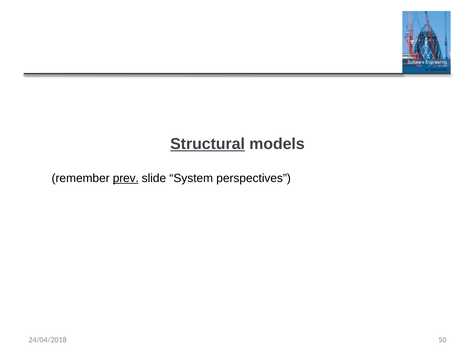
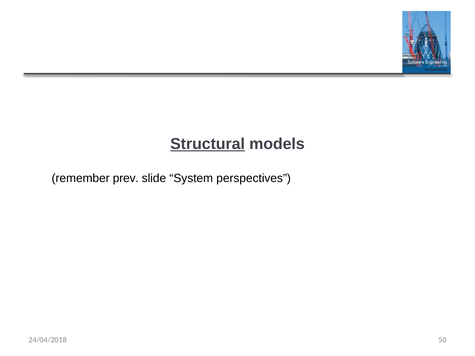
prev underline: present -> none
